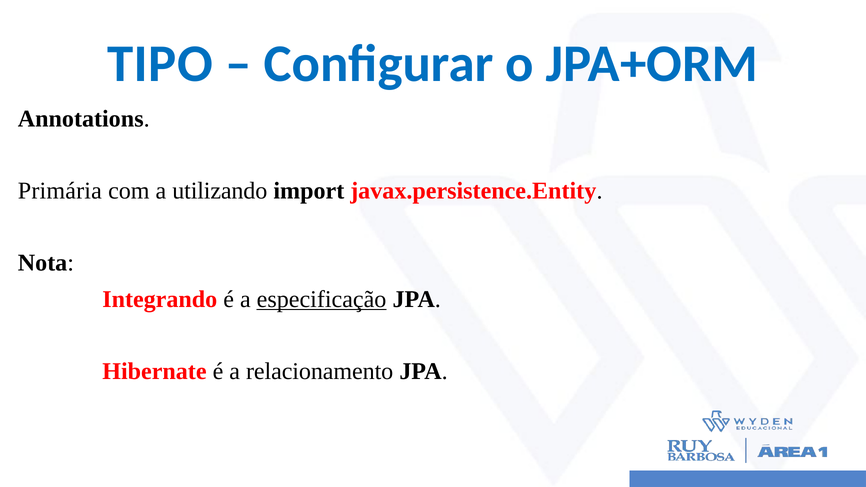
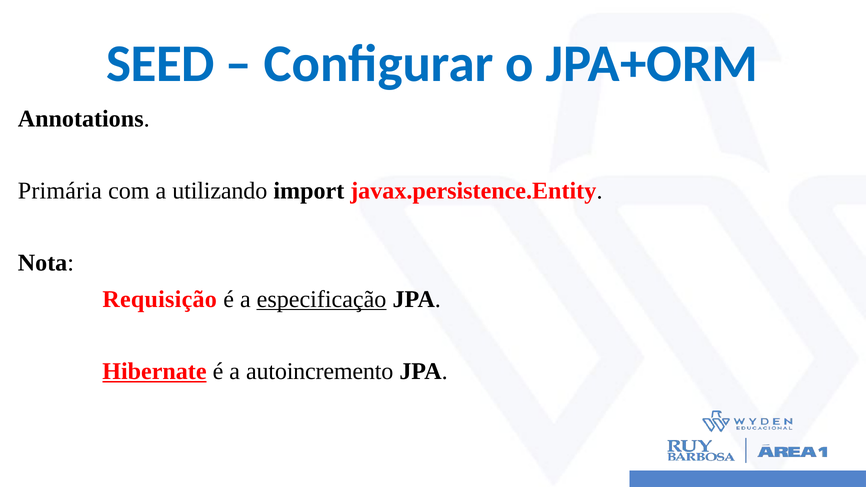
TIPO: TIPO -> SEED
Integrando: Integrando -> Requisição
Hibernate underline: none -> present
relacionamento: relacionamento -> autoincremento
